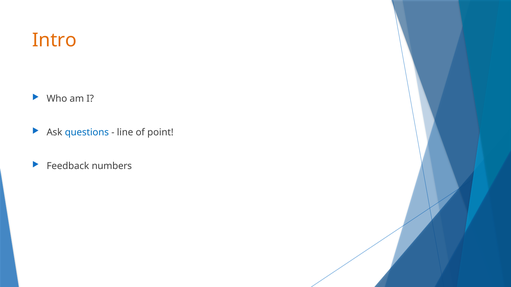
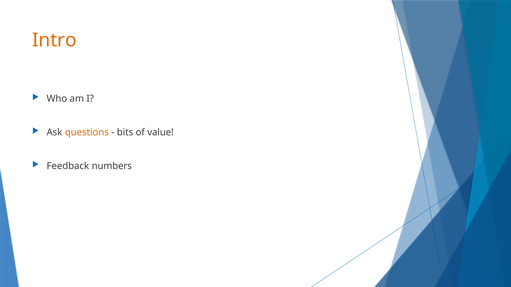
questions colour: blue -> orange
line: line -> bits
point: point -> value
